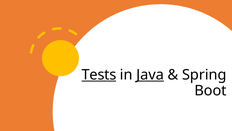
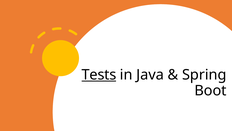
Java underline: present -> none
